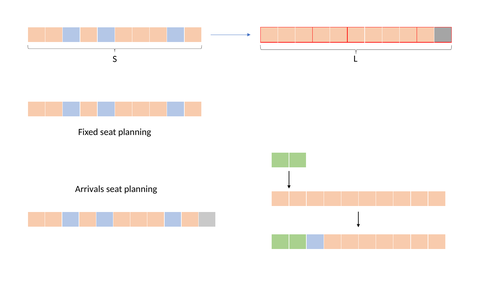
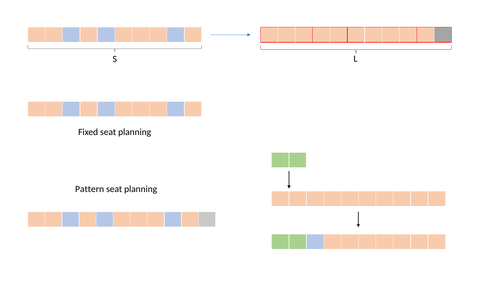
Arrivals: Arrivals -> Pattern
